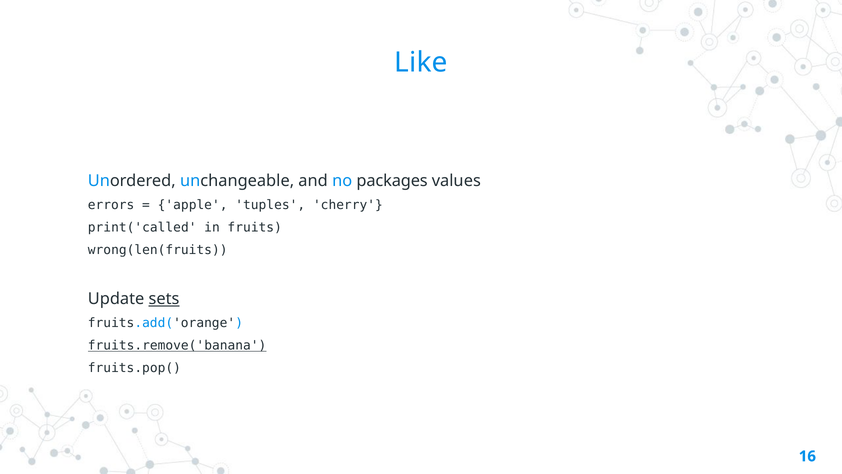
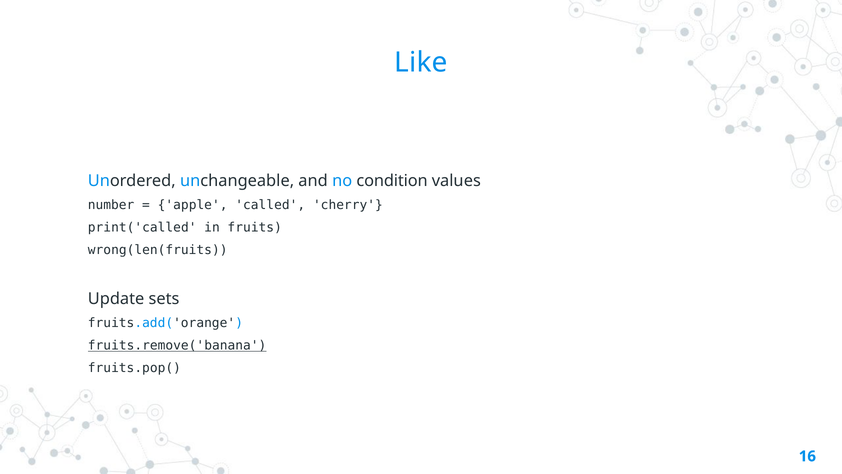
packages: packages -> condition
errors: errors -> number
tuples: tuples -> called
sets underline: present -> none
